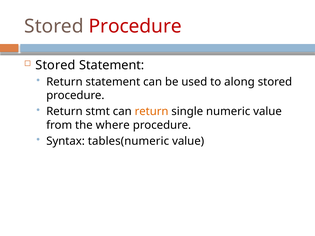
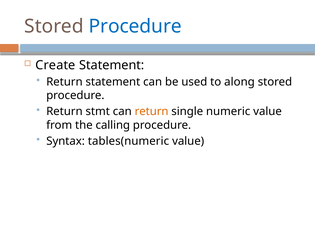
Procedure at (135, 26) colour: red -> blue
Stored at (55, 65): Stored -> Create
where: where -> calling
